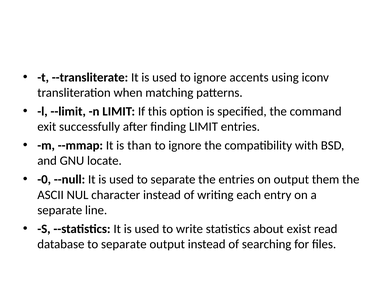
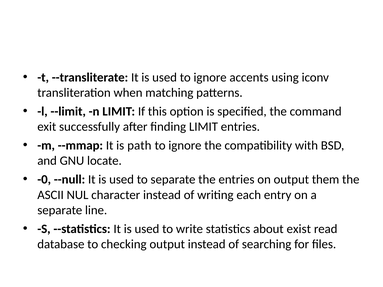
than: than -> path
database to separate: separate -> checking
